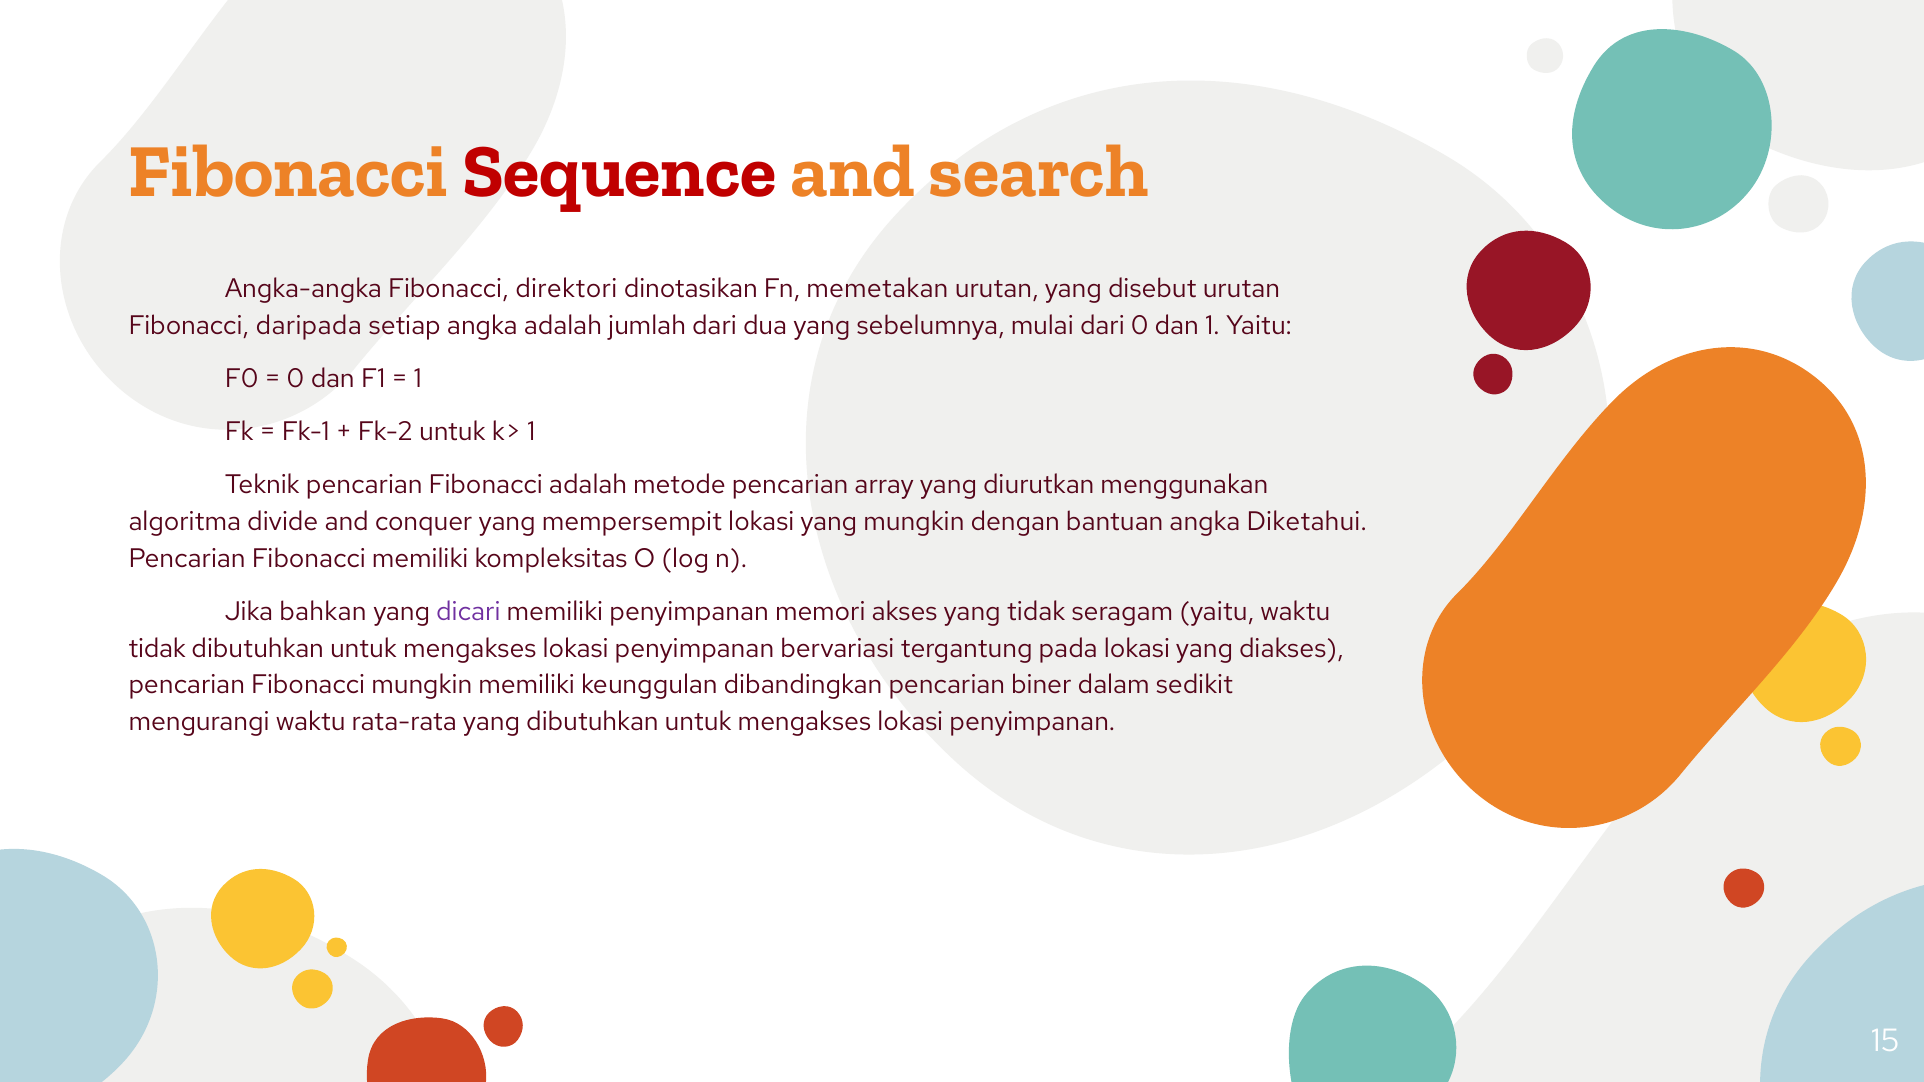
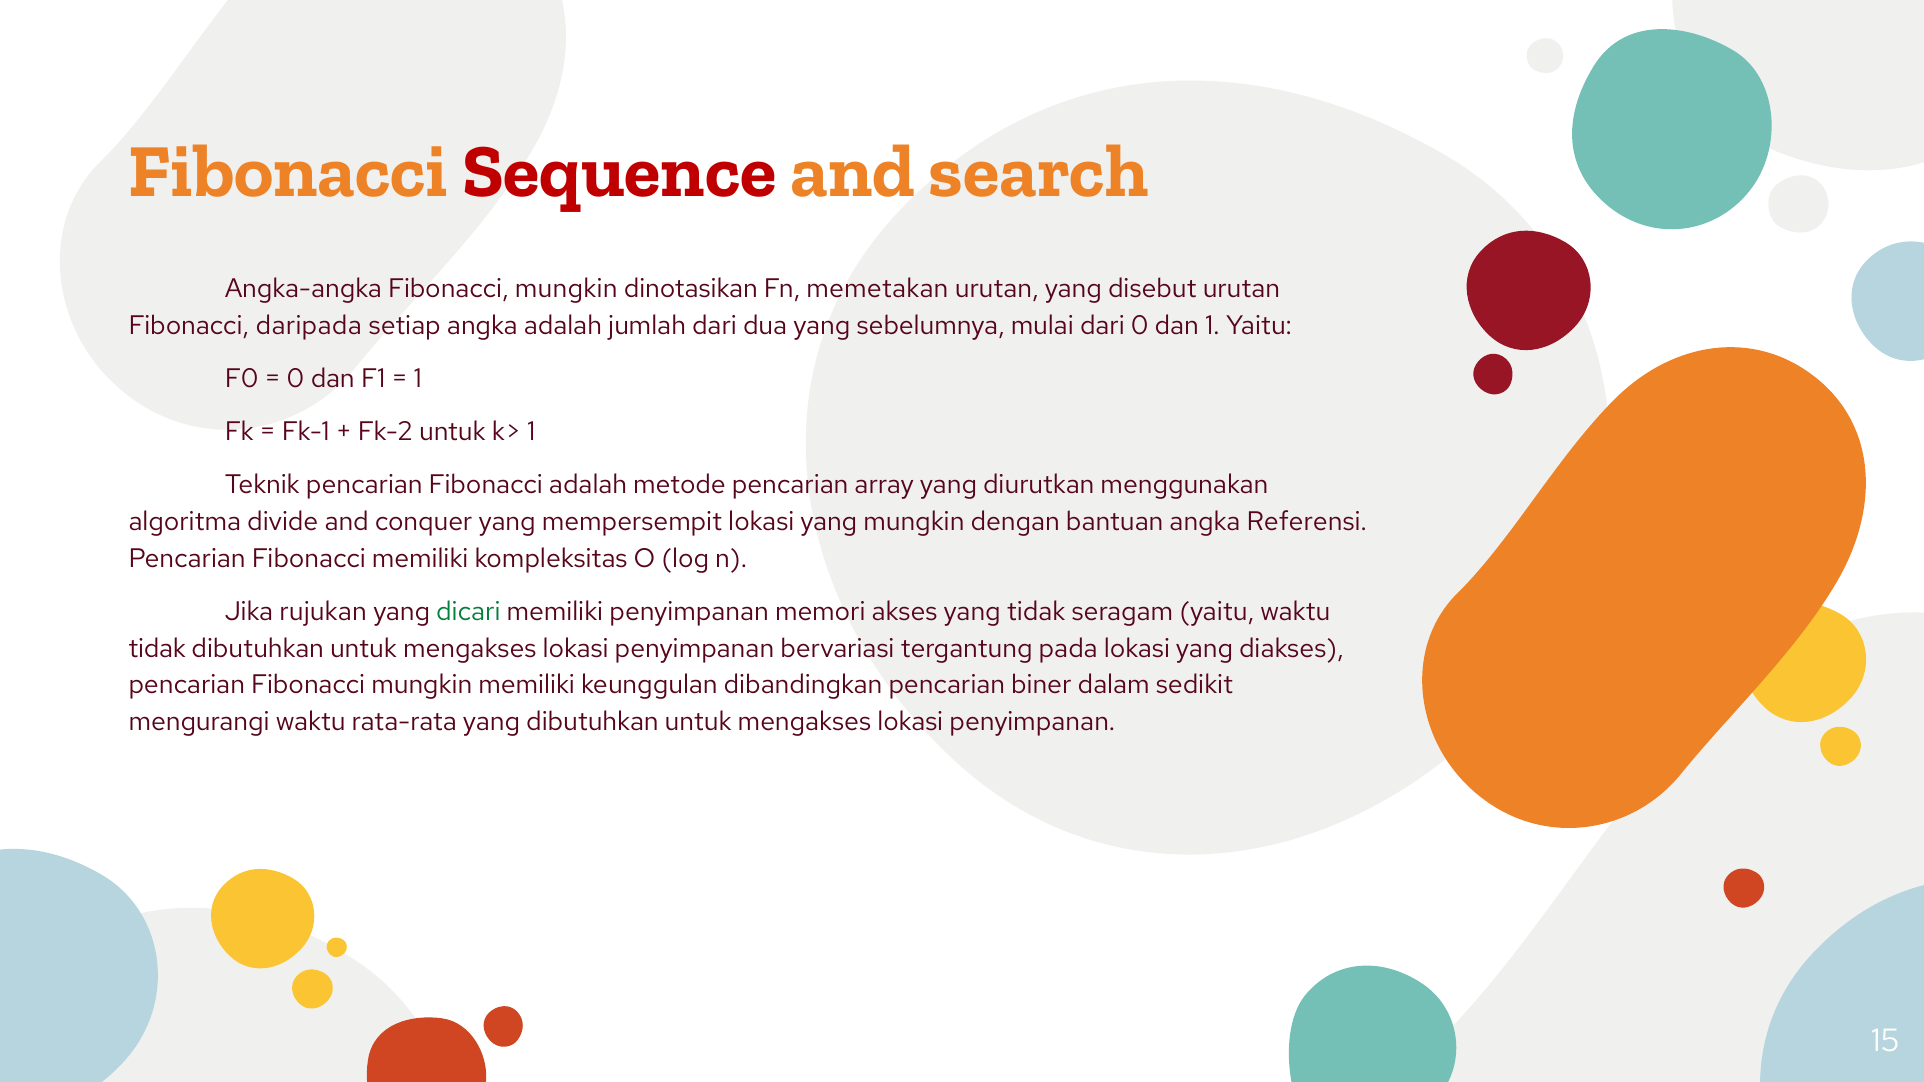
Angka-angka Fibonacci direktori: direktori -> mungkin
Diketahui: Diketahui -> Referensi
bahkan: bahkan -> rujukan
dicari colour: purple -> green
